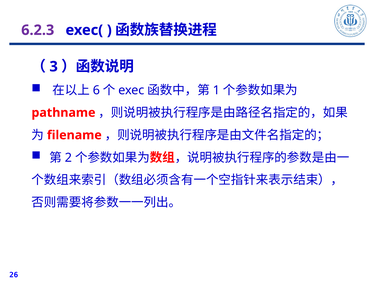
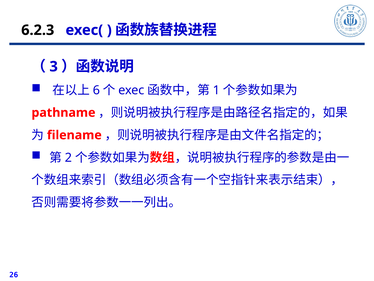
6.2.3 colour: purple -> black
